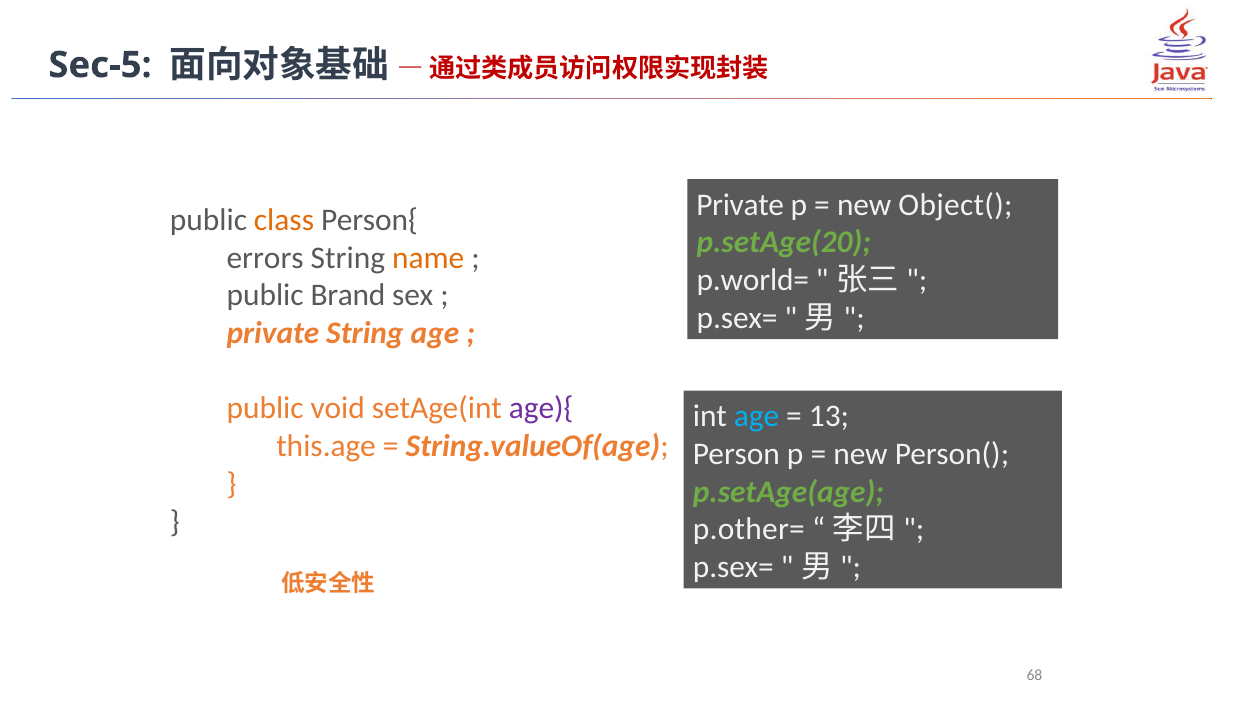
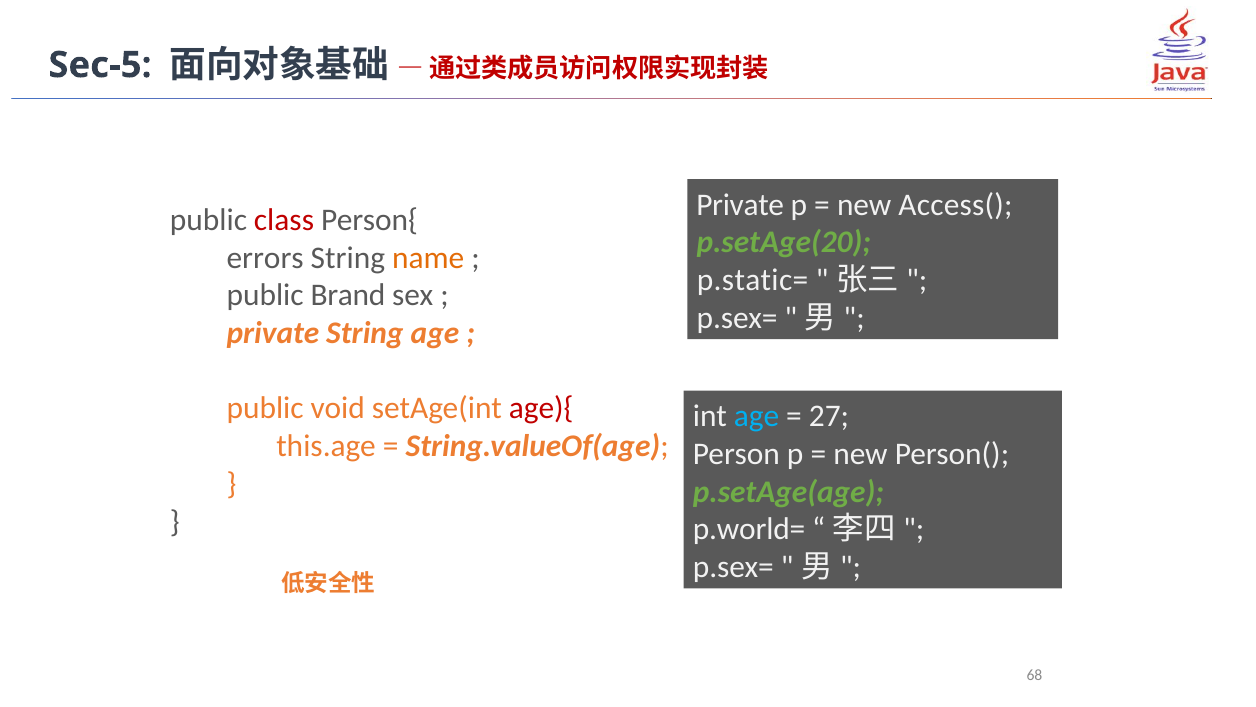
Object(: Object( -> Access(
class colour: orange -> red
p.world=: p.world= -> p.static=
age){ colour: purple -> red
13: 13 -> 27
p.other=: p.other= -> p.world=
